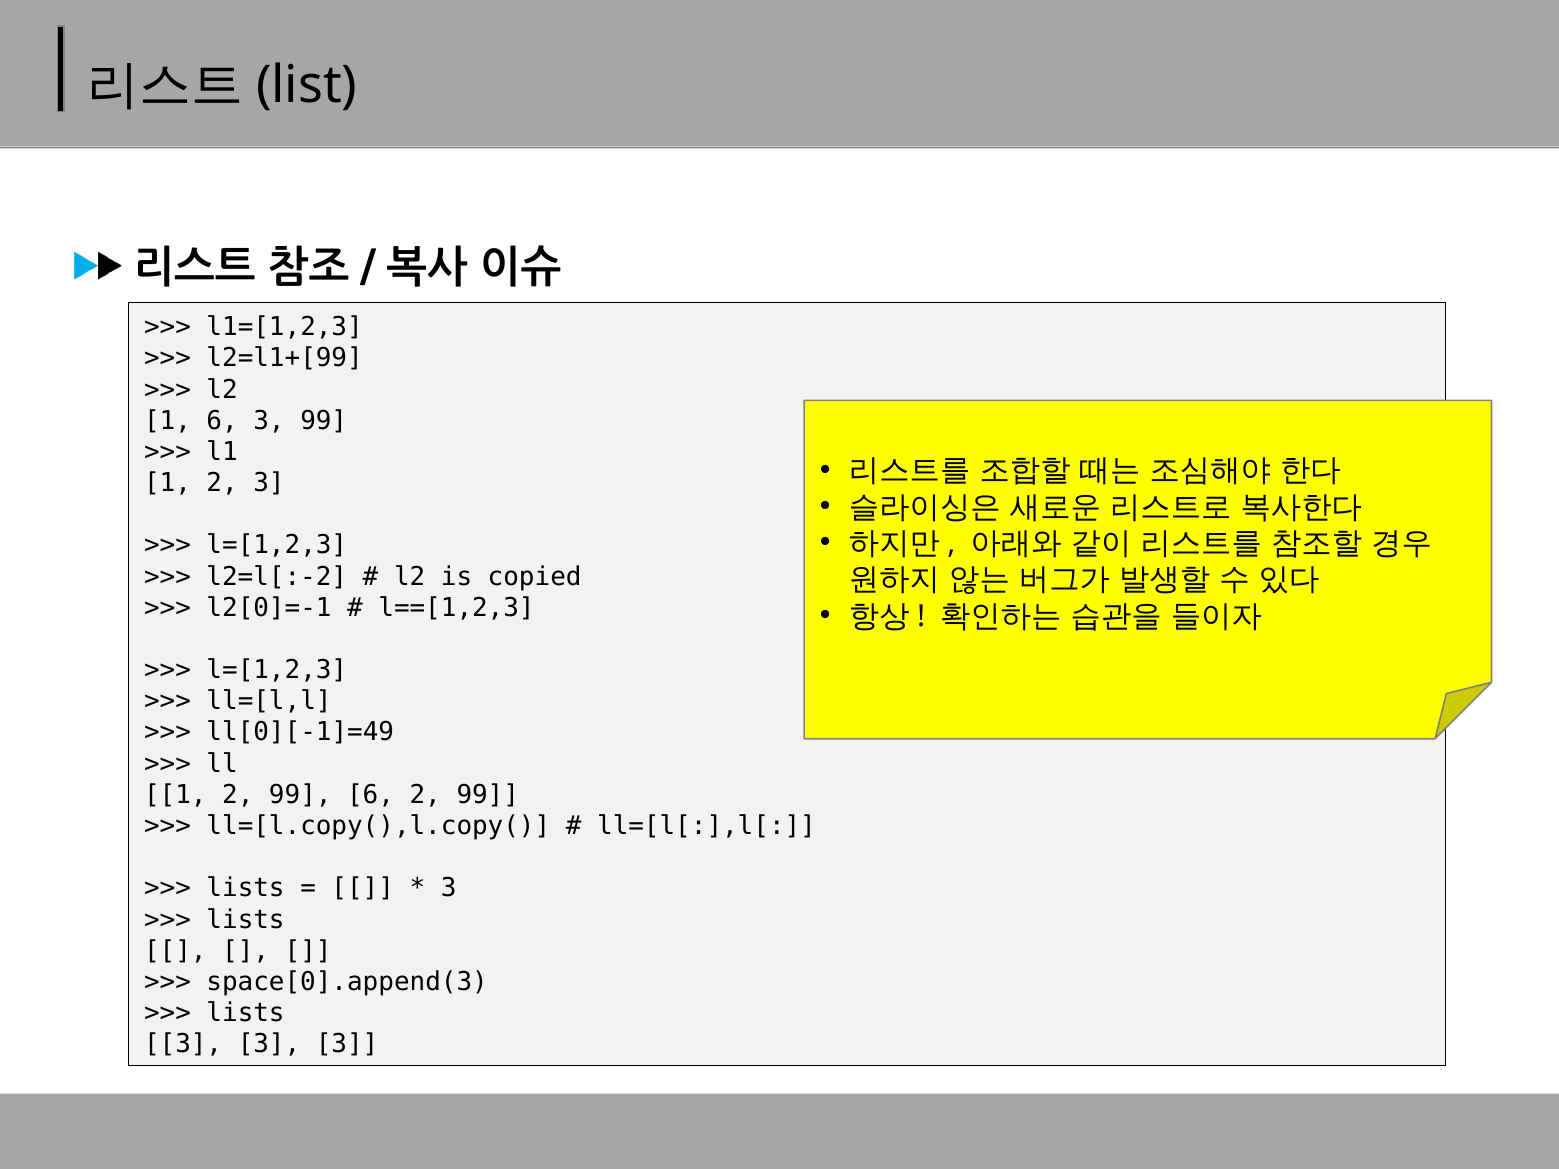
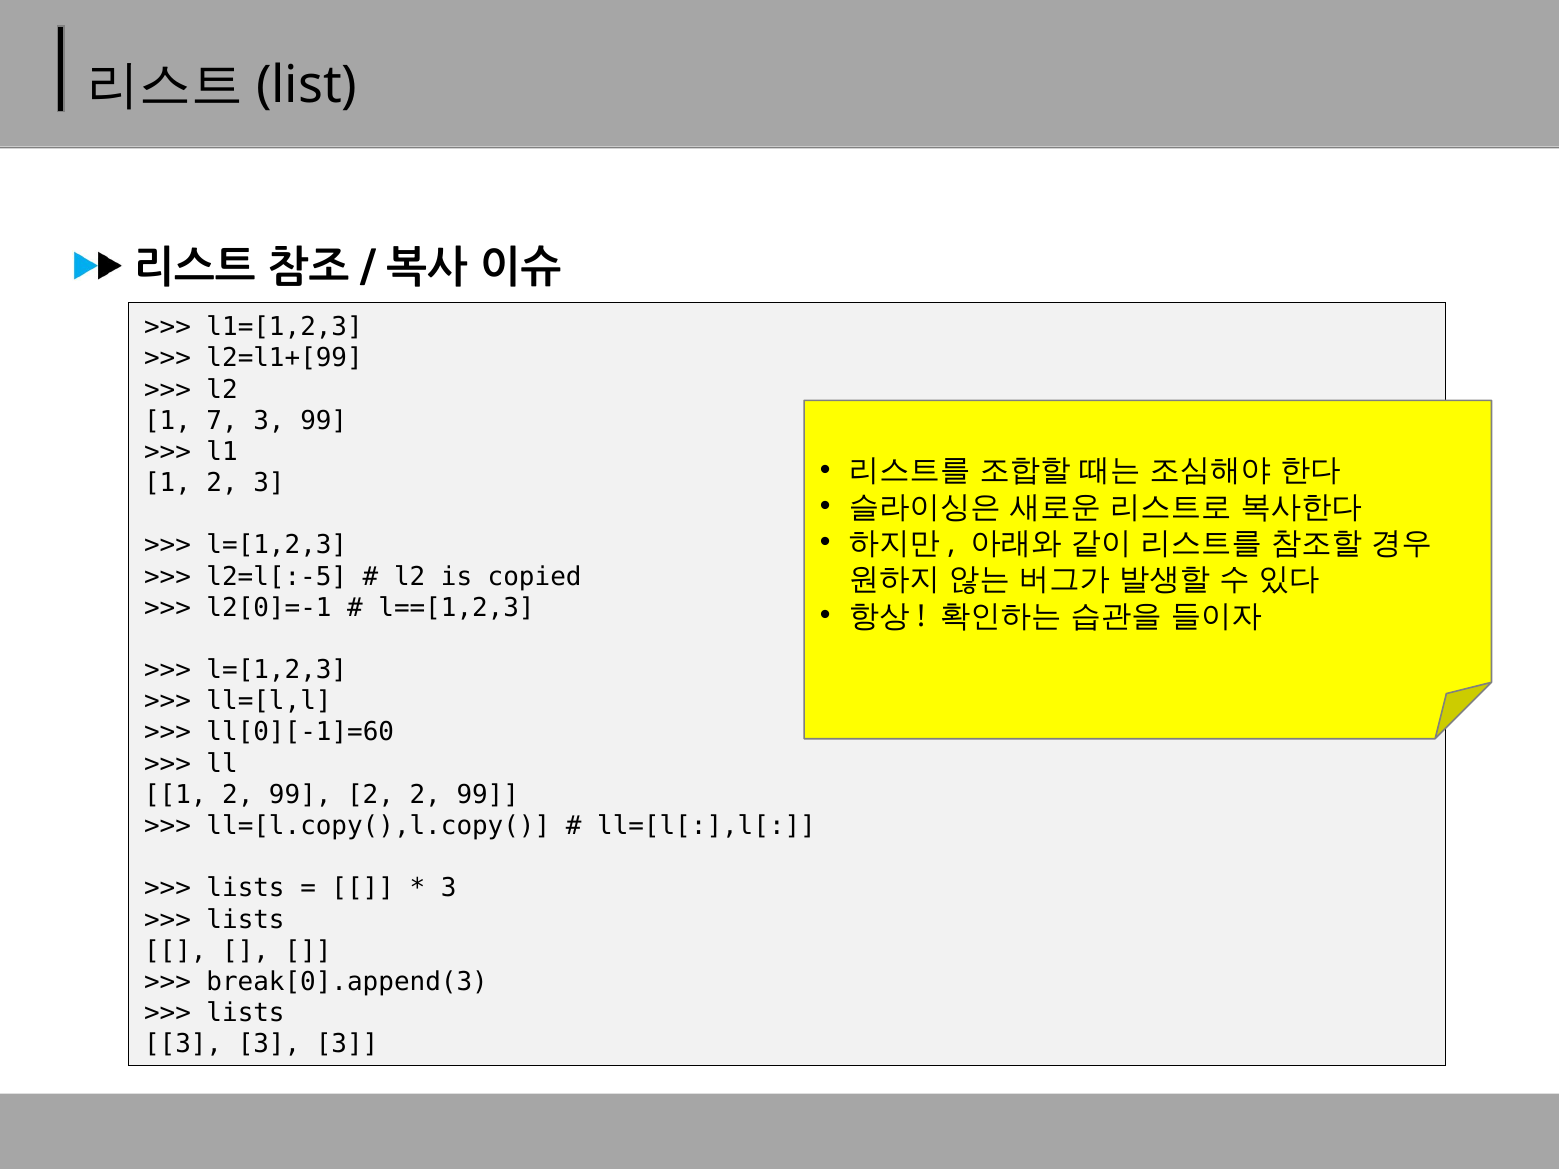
1 6: 6 -> 7
l2=l[:-2: l2=l[:-2 -> l2=l[:-5
ll[0][-1]=49: ll[0][-1]=49 -> ll[0][-1]=60
99 6: 6 -> 2
space[0].append(3: space[0].append(3 -> break[0].append(3
